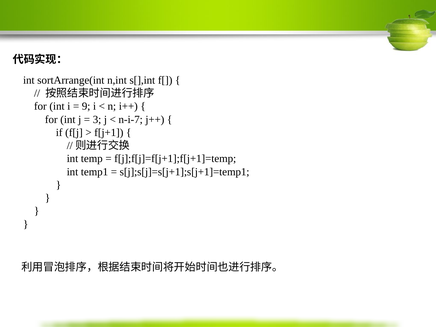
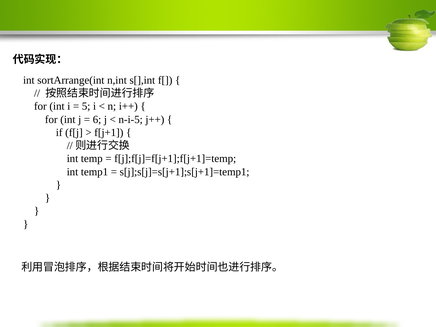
9: 9 -> 5
3: 3 -> 6
n-i-7: n-i-7 -> n-i-5
